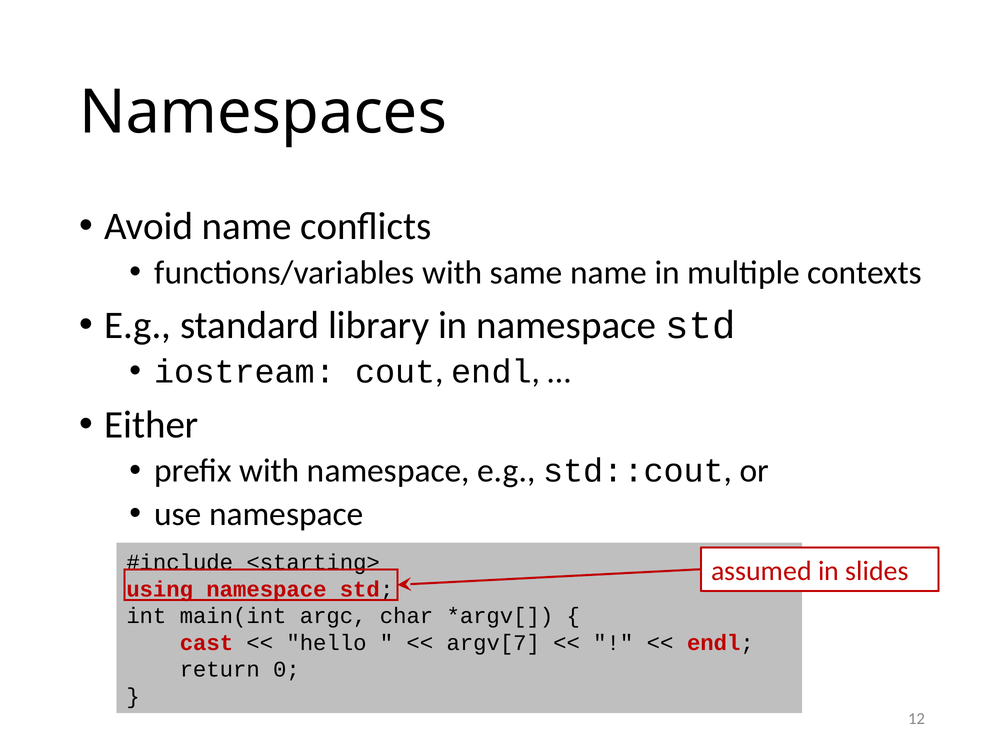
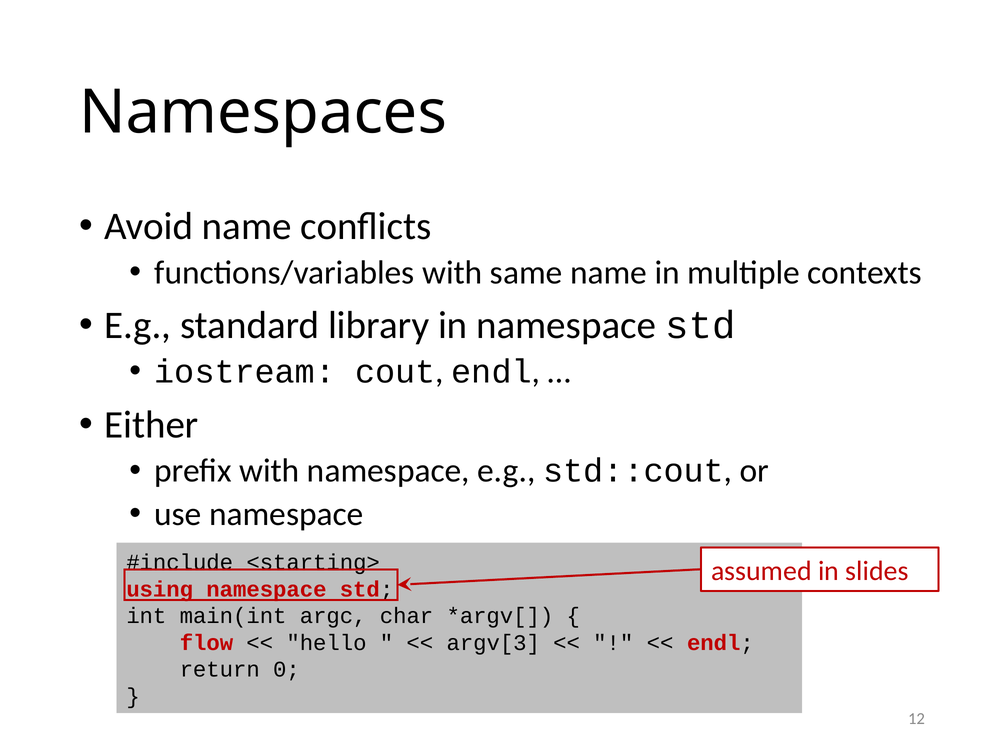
cast: cast -> flow
argv[7: argv[7 -> argv[3
